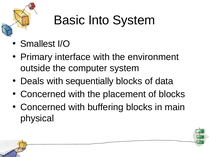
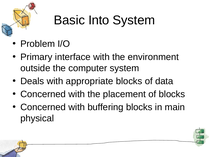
Smallest: Smallest -> Problem
sequentially: sequentially -> appropriate
